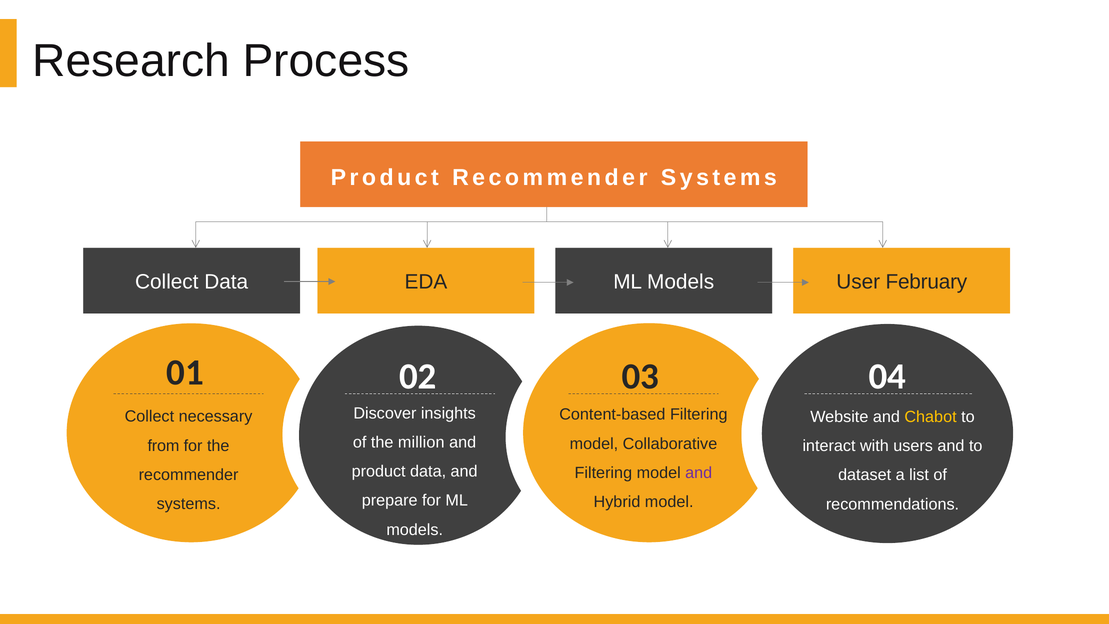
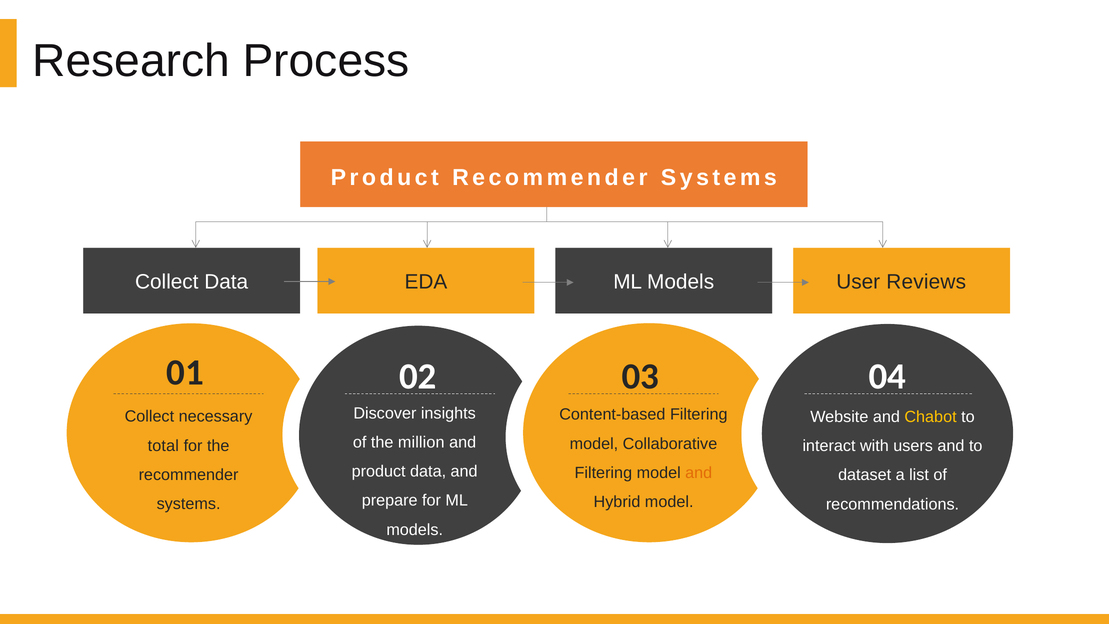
February: February -> Reviews
from: from -> total
and at (699, 473) colour: purple -> orange
